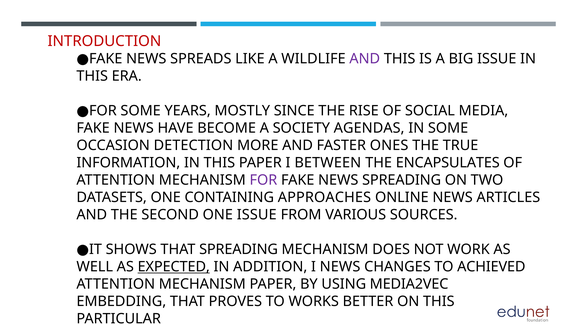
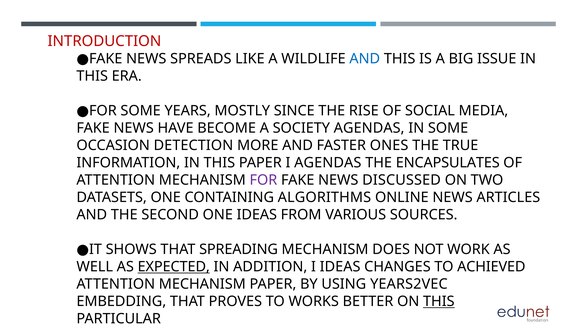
AND at (365, 59) colour: purple -> blue
I BETWEEN: BETWEEN -> AGENDAS
NEWS SPREADING: SPREADING -> DISCUSSED
APPROACHES: APPROACHES -> ALGORITHMS
ONE ISSUE: ISSUE -> IDEAS
I NEWS: NEWS -> IDEAS
MEDIA2VEC: MEDIA2VEC -> YEARS2VEC
THIS at (439, 301) underline: none -> present
